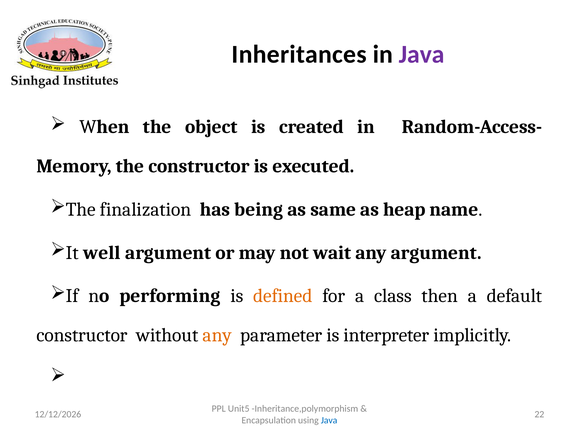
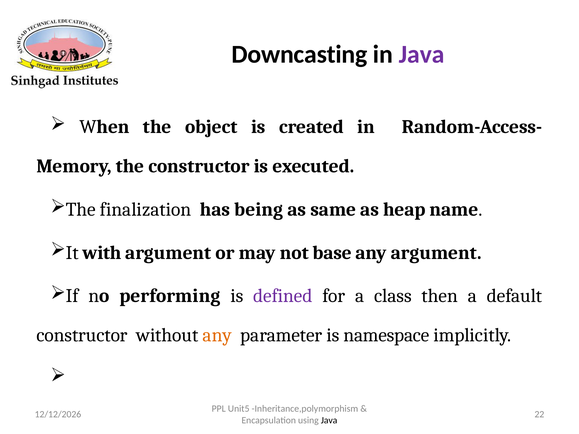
Inheritances: Inheritances -> Downcasting
well: well -> with
wait: wait -> base
defined colour: orange -> purple
interpreter: interpreter -> namespace
Java at (329, 420) colour: blue -> black
